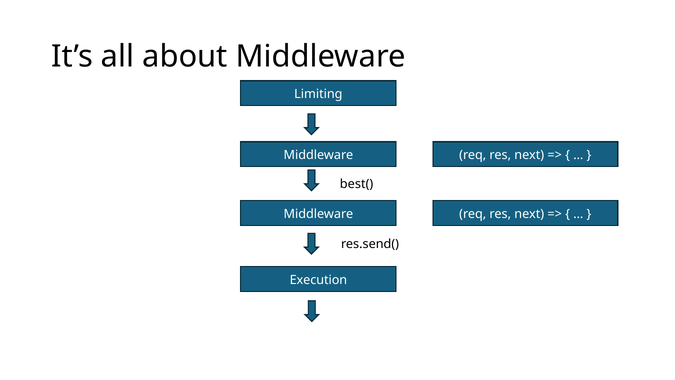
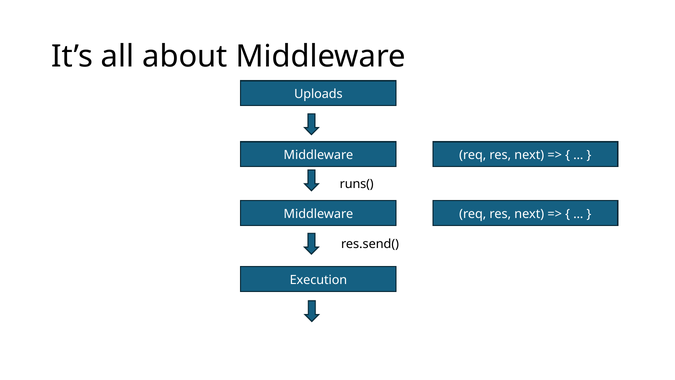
Limiting: Limiting -> Uploads
best(: best( -> runs(
